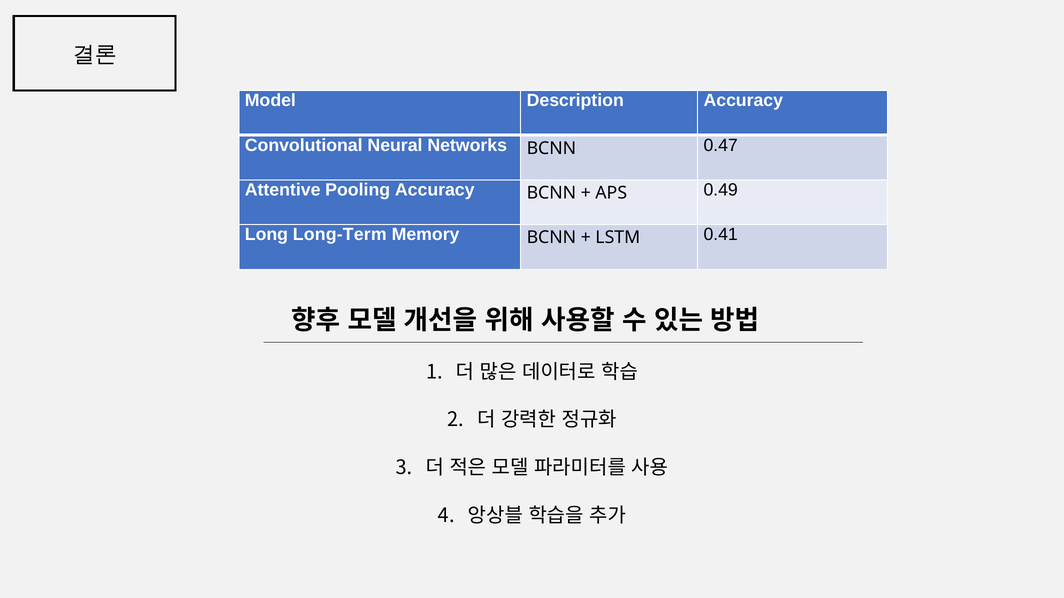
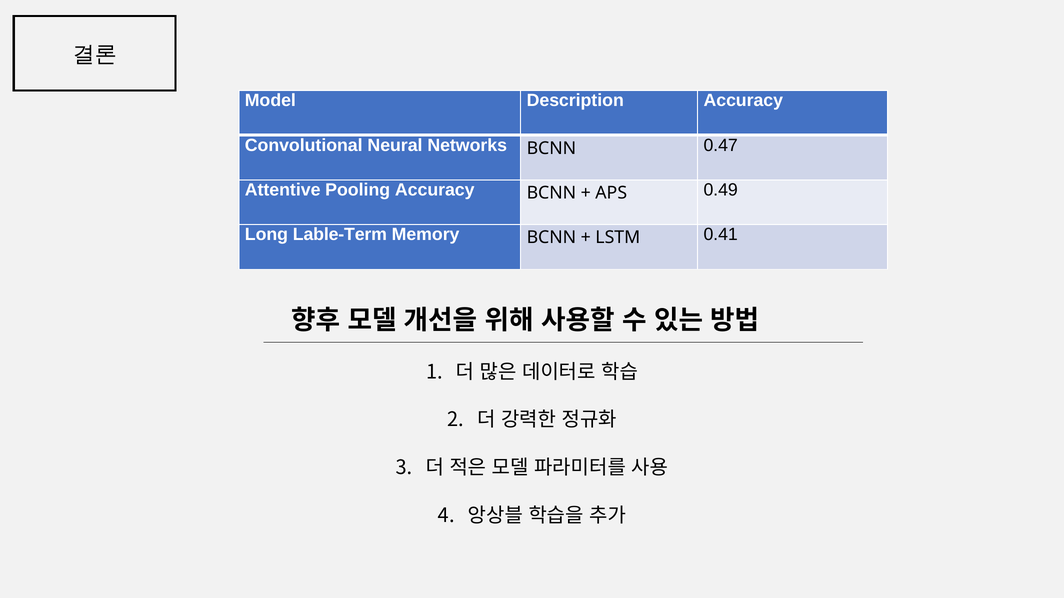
Long-Term: Long-Term -> Lable-Term
